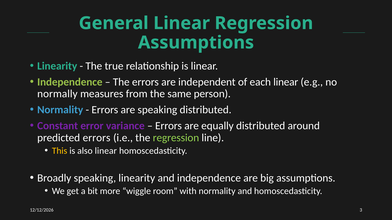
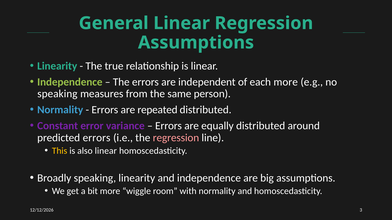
each linear: linear -> more
normally at (57, 94): normally -> speaking
are speaking: speaking -> repeated
regression at (176, 138) colour: light green -> pink
